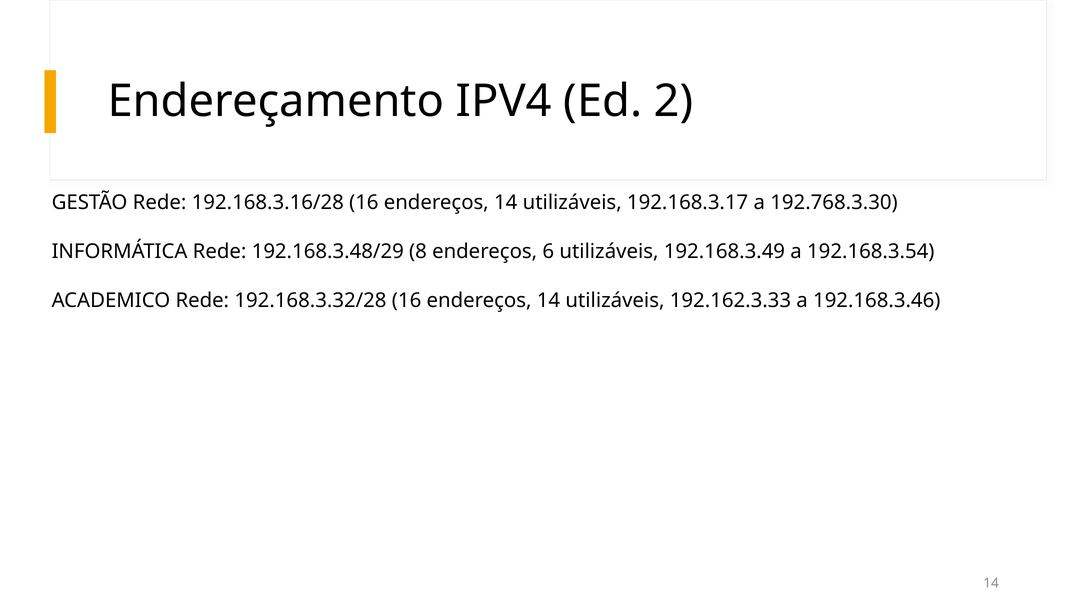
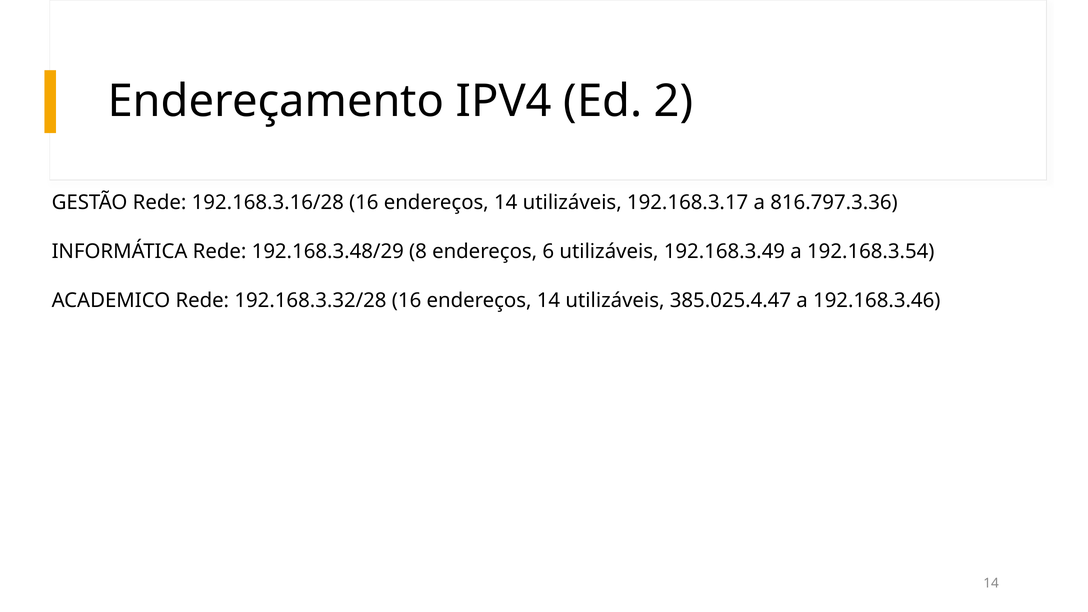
192.768.3.30: 192.768.3.30 -> 816.797.3.36
192.162.3.33: 192.162.3.33 -> 385.025.4.47
